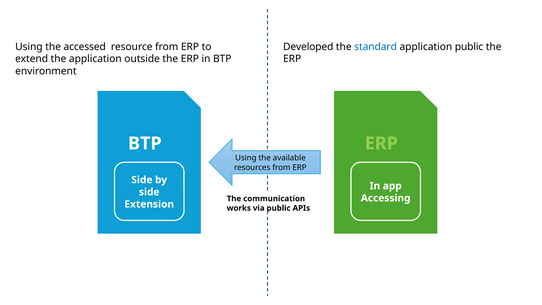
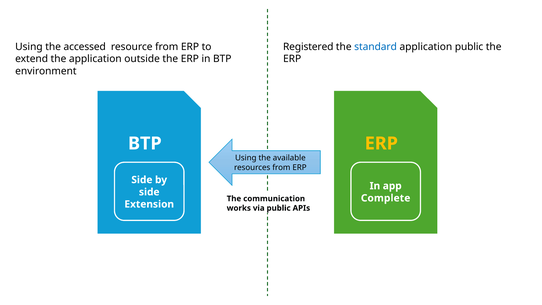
Developed: Developed -> Registered
ERP at (381, 143) colour: light green -> yellow
Accessing: Accessing -> Complete
